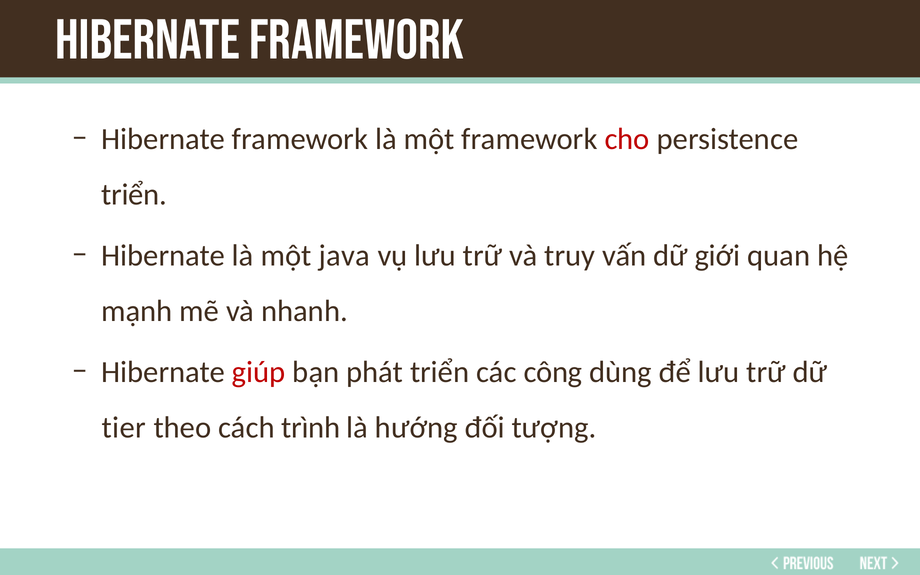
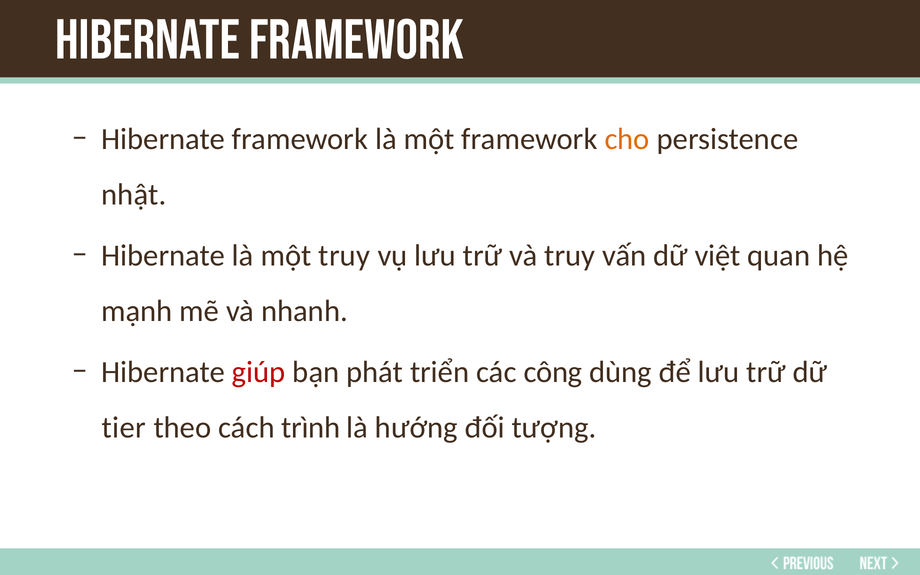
cho colour: red -> orange
triển at (134, 194): triển -> nhật
một java: java -> truy
giới: giới -> việt
